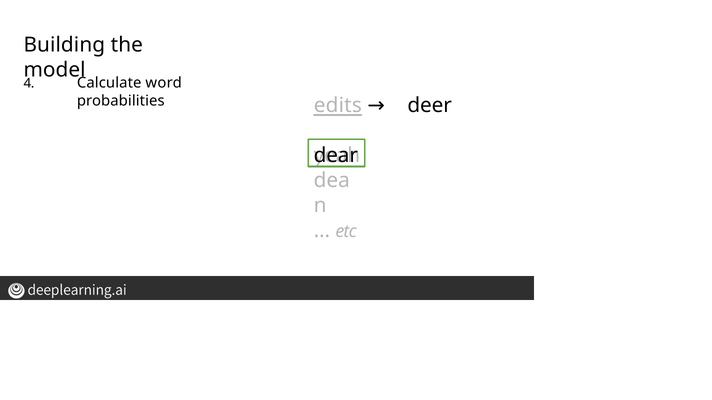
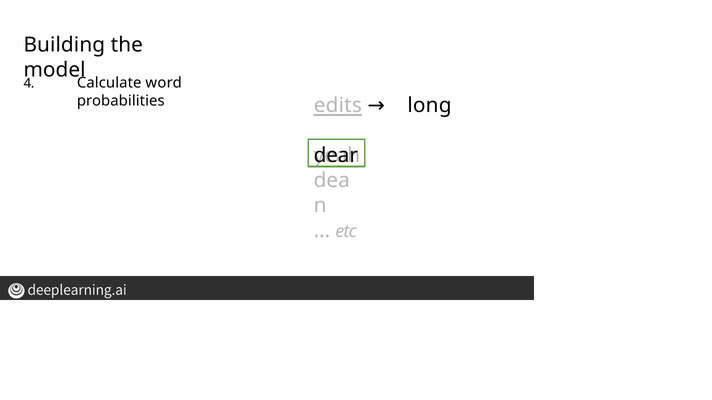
deer: deer -> long
